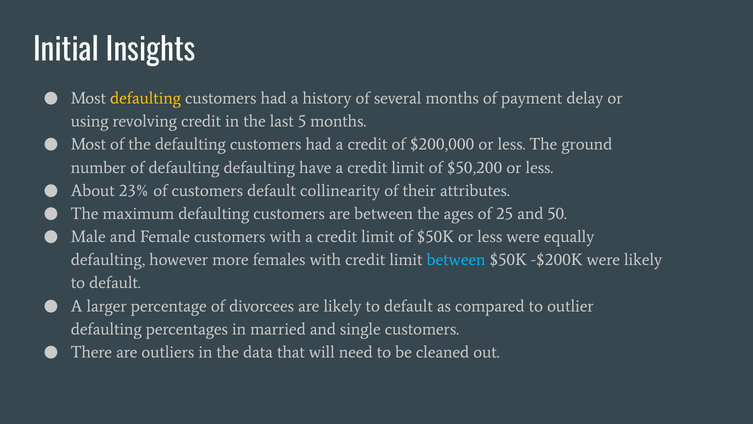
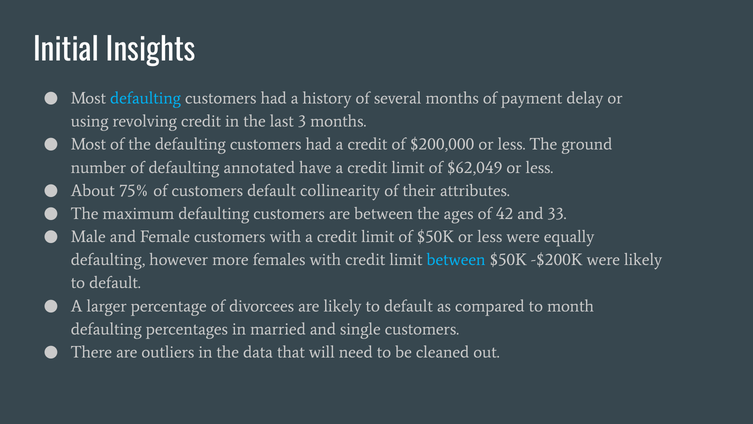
defaulting at (145, 98) colour: yellow -> light blue
5: 5 -> 3
defaulting defaulting: defaulting -> annotated
$50,200: $50,200 -> $62,049
23%: 23% -> 75%
25: 25 -> 42
50: 50 -> 33
outlier: outlier -> month
